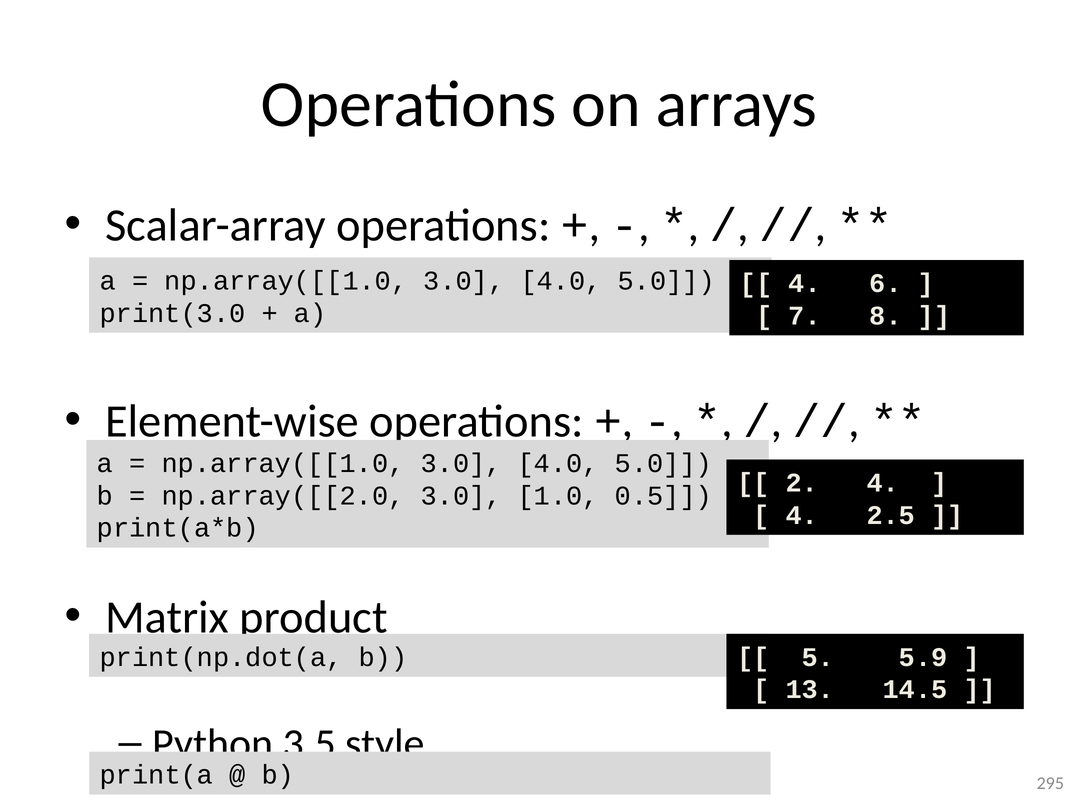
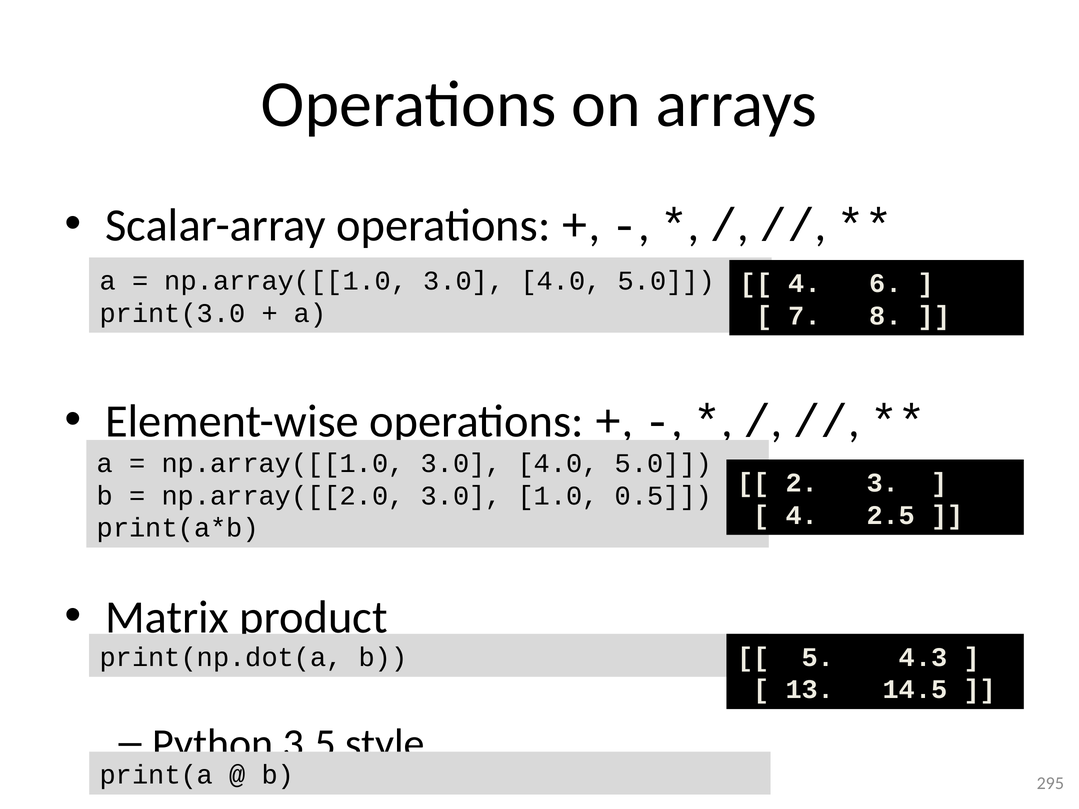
2 4: 4 -> 3
5.9: 5.9 -> 4.3
